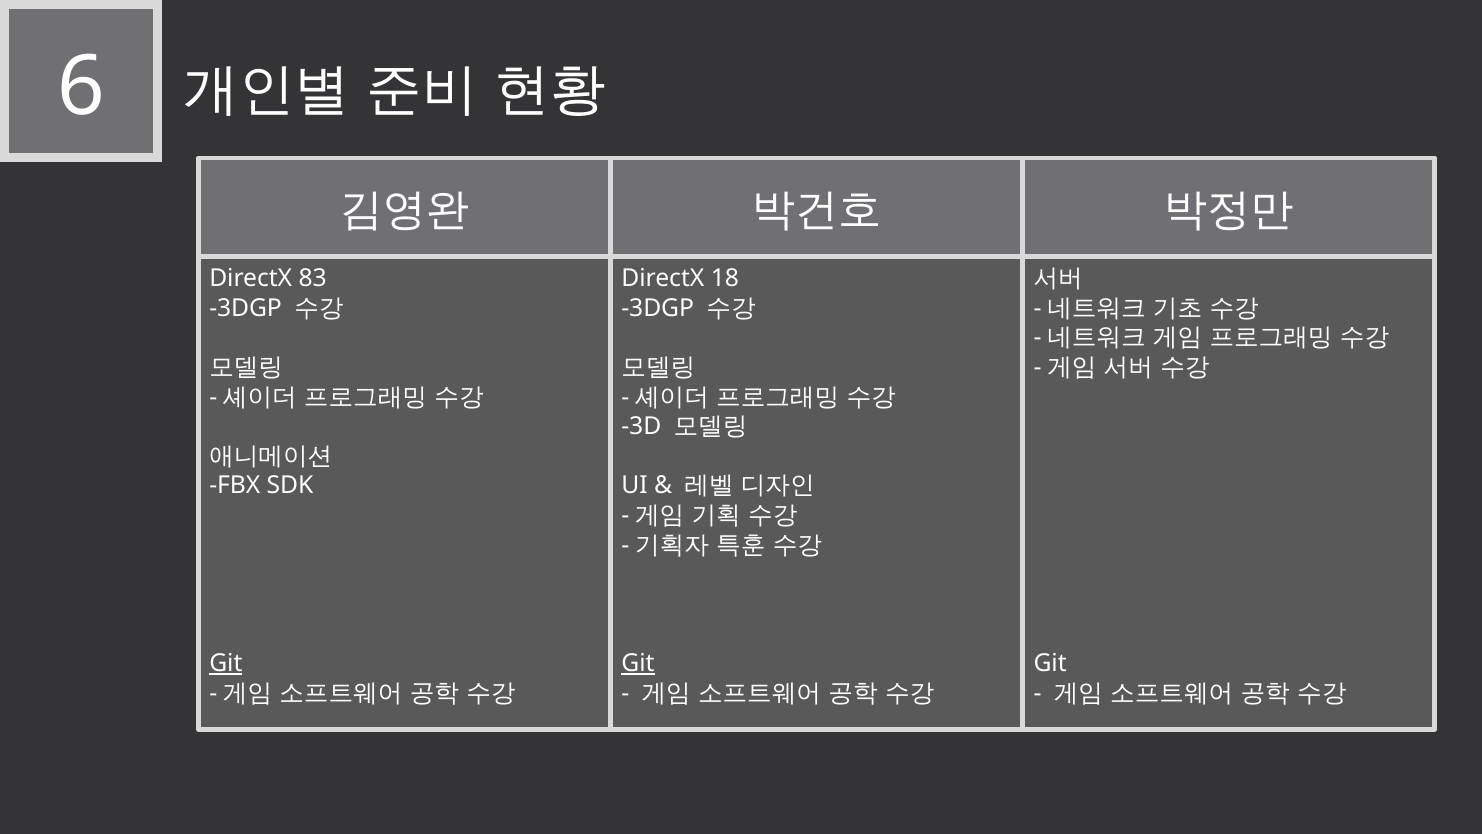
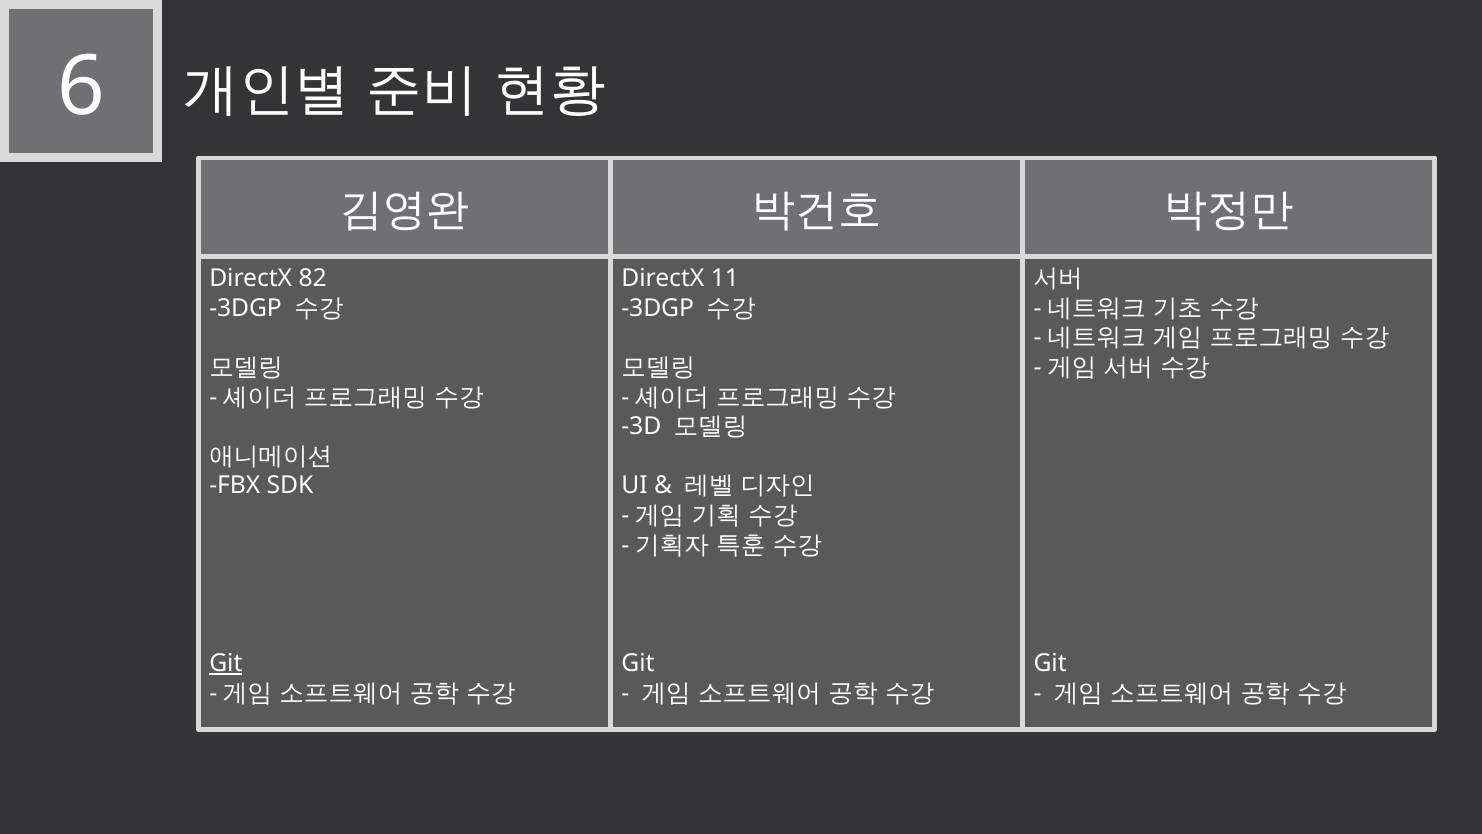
83: 83 -> 82
18: 18 -> 11
Git at (638, 663) underline: present -> none
